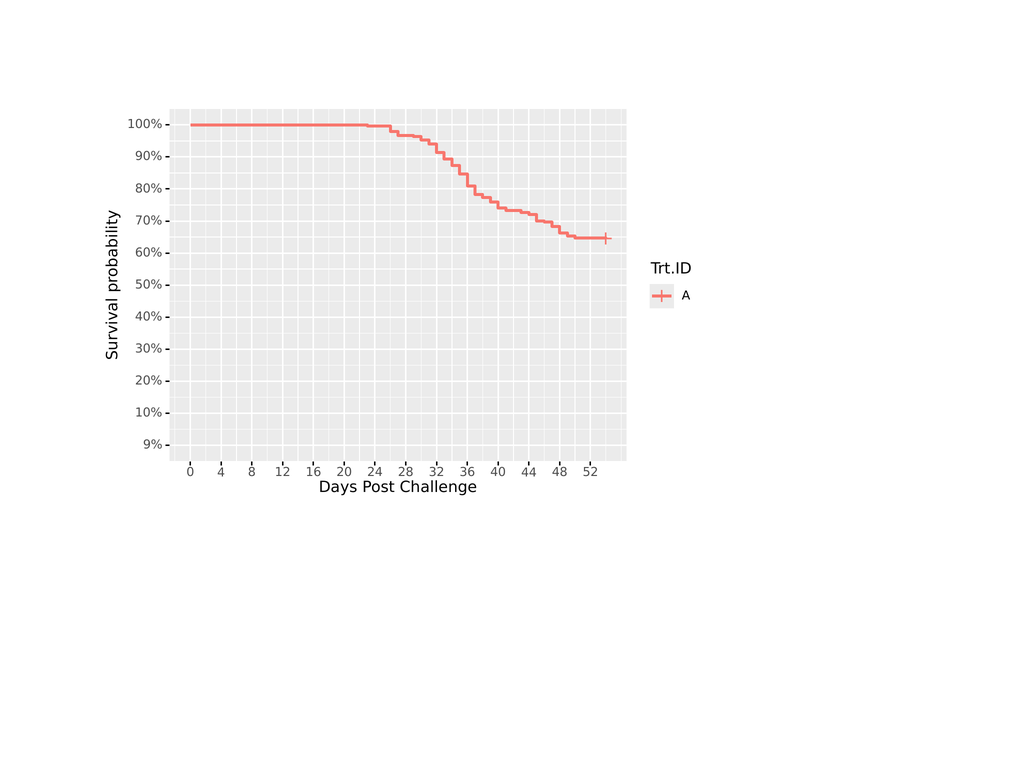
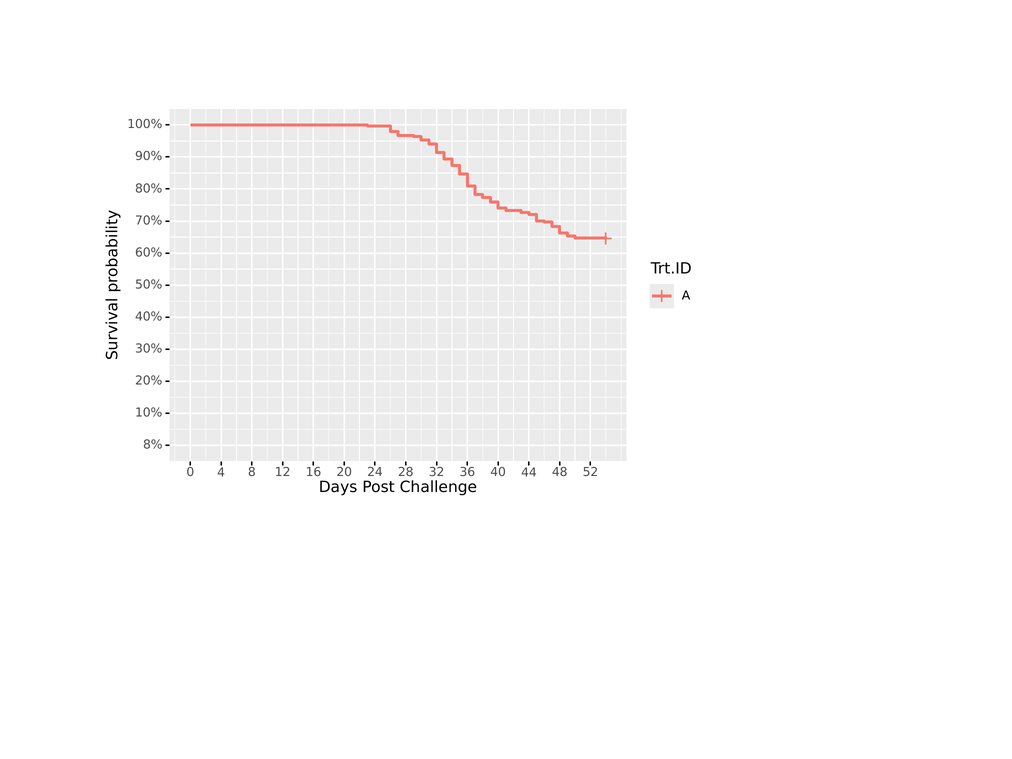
9%: 9% -> 8%
